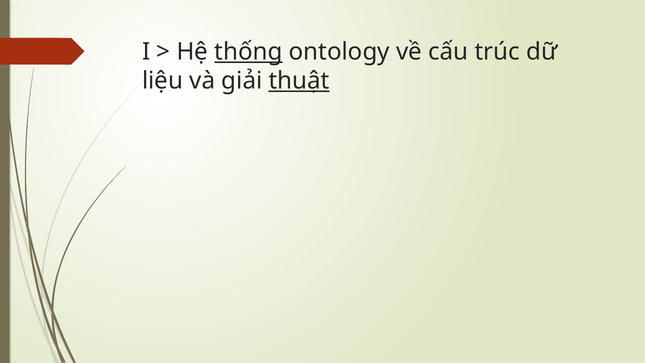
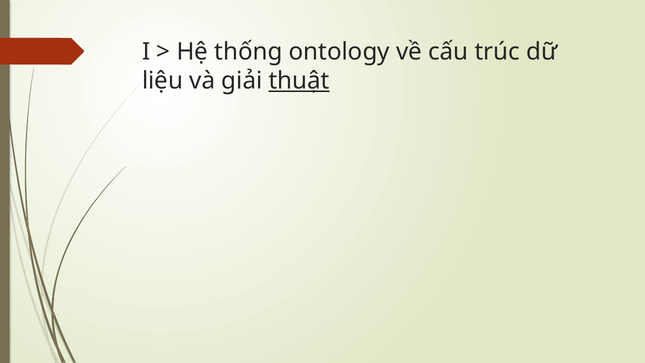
thống underline: present -> none
